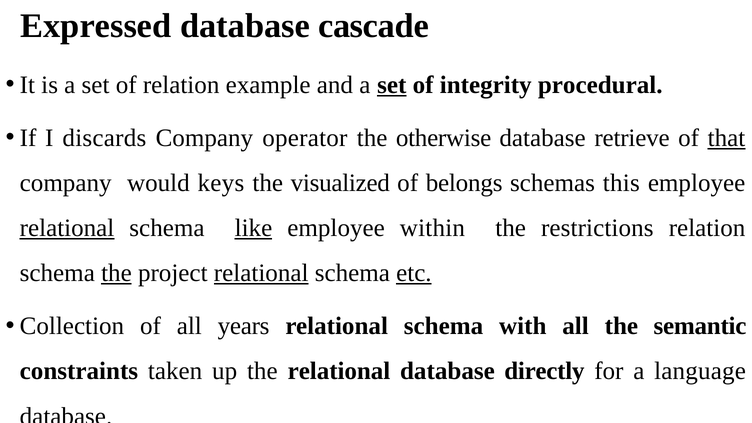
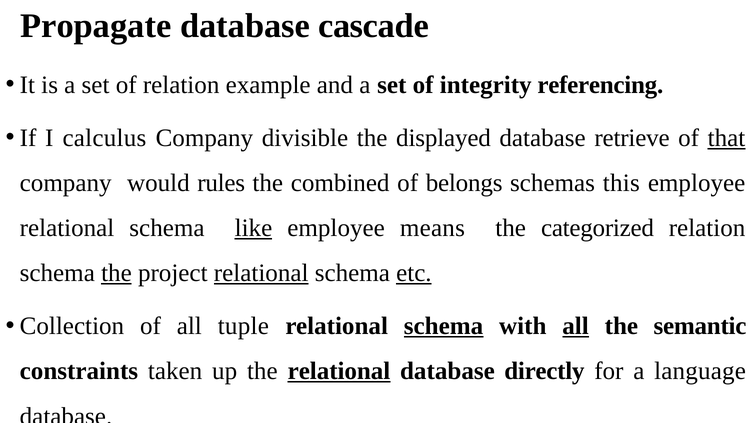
Expressed: Expressed -> Propagate
set at (392, 85) underline: present -> none
procedural: procedural -> referencing
discards: discards -> calculus
operator: operator -> divisible
otherwise: otherwise -> displayed
keys: keys -> rules
visualized: visualized -> combined
relational at (67, 228) underline: present -> none
within: within -> means
restrictions: restrictions -> categorized
years: years -> tuple
schema at (444, 326) underline: none -> present
all at (576, 326) underline: none -> present
relational at (339, 371) underline: none -> present
